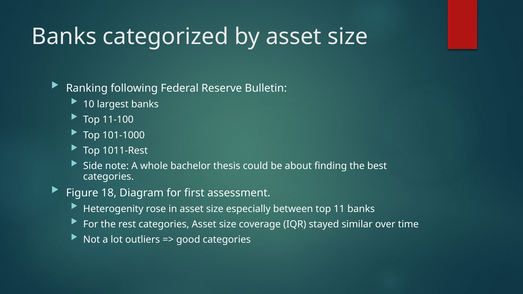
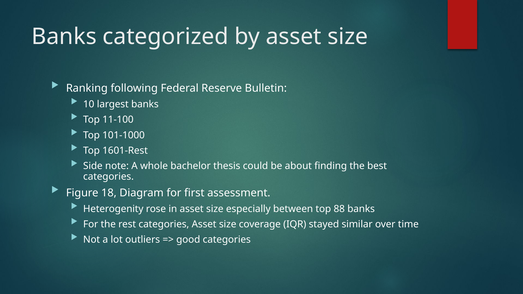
1011-Rest: 1011-Rest -> 1601-Rest
11: 11 -> 88
